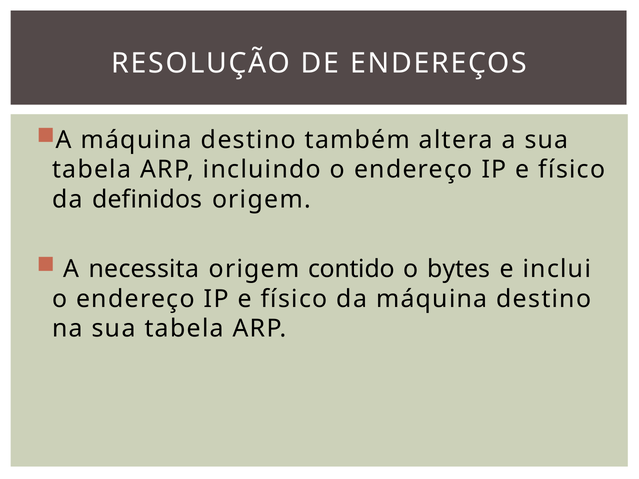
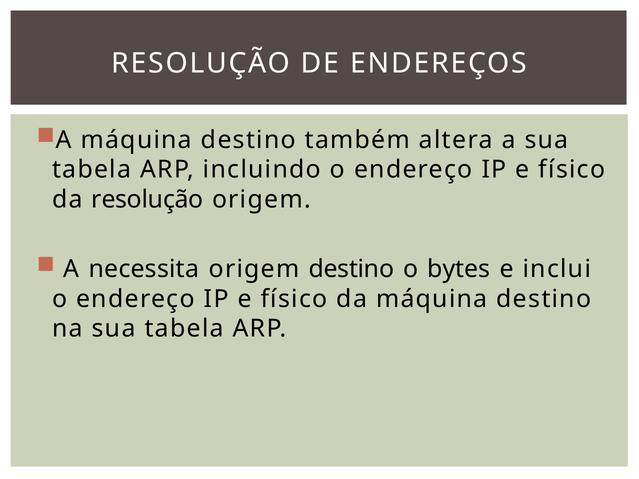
da definidos: definidos -> resolução
origem contido: contido -> destino
